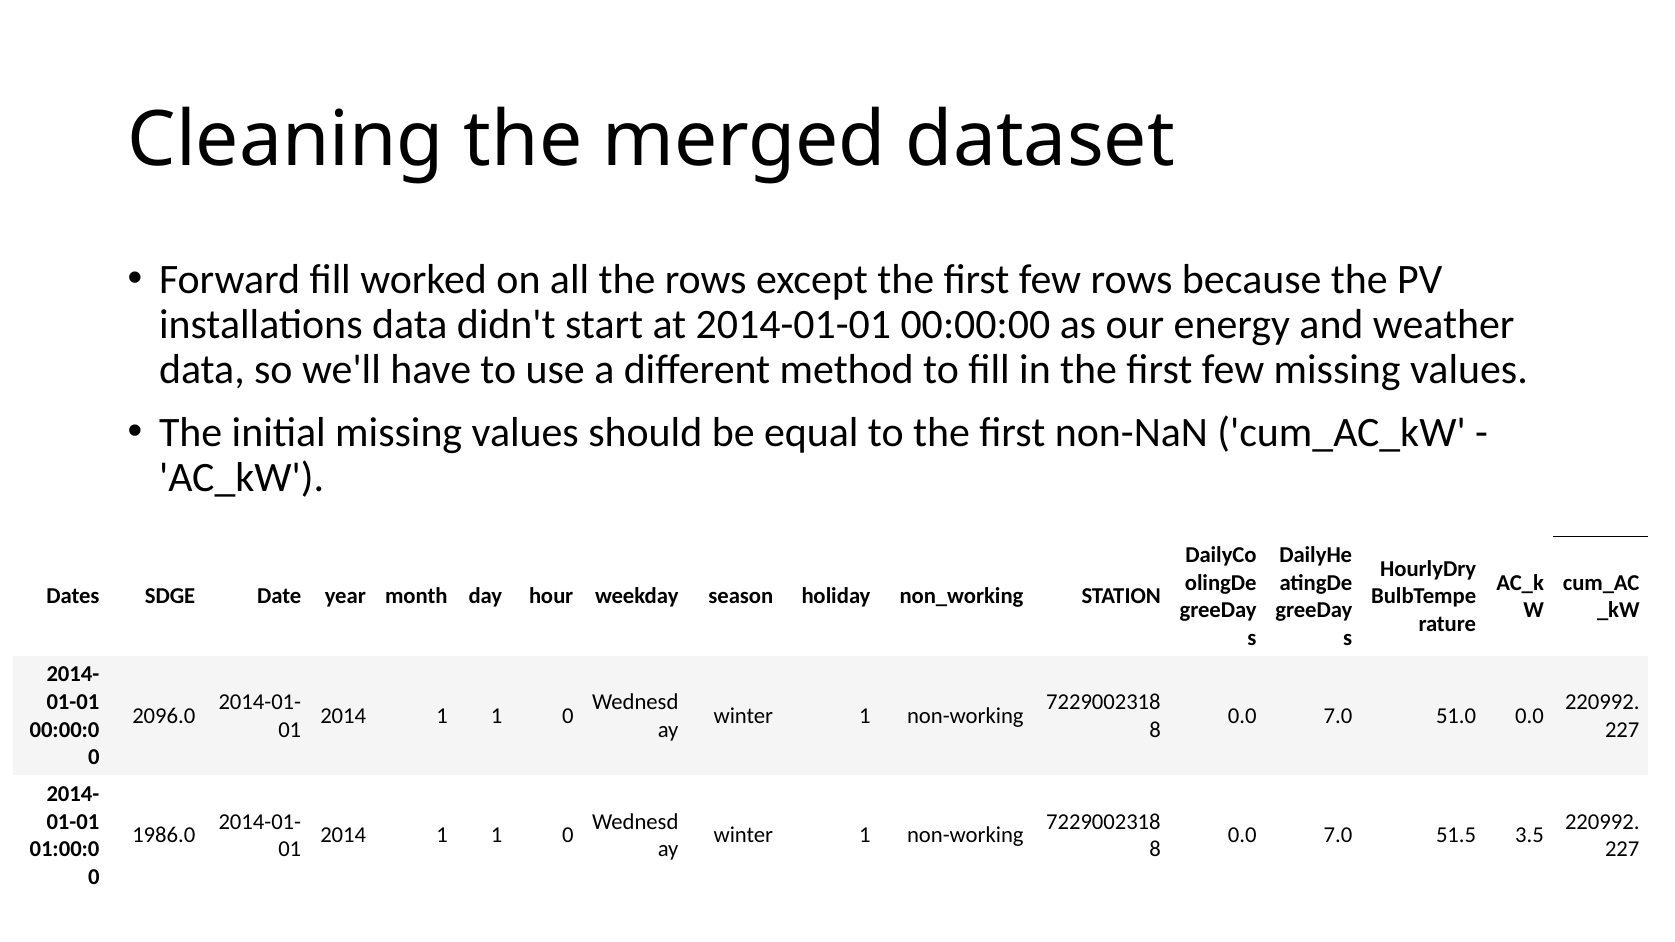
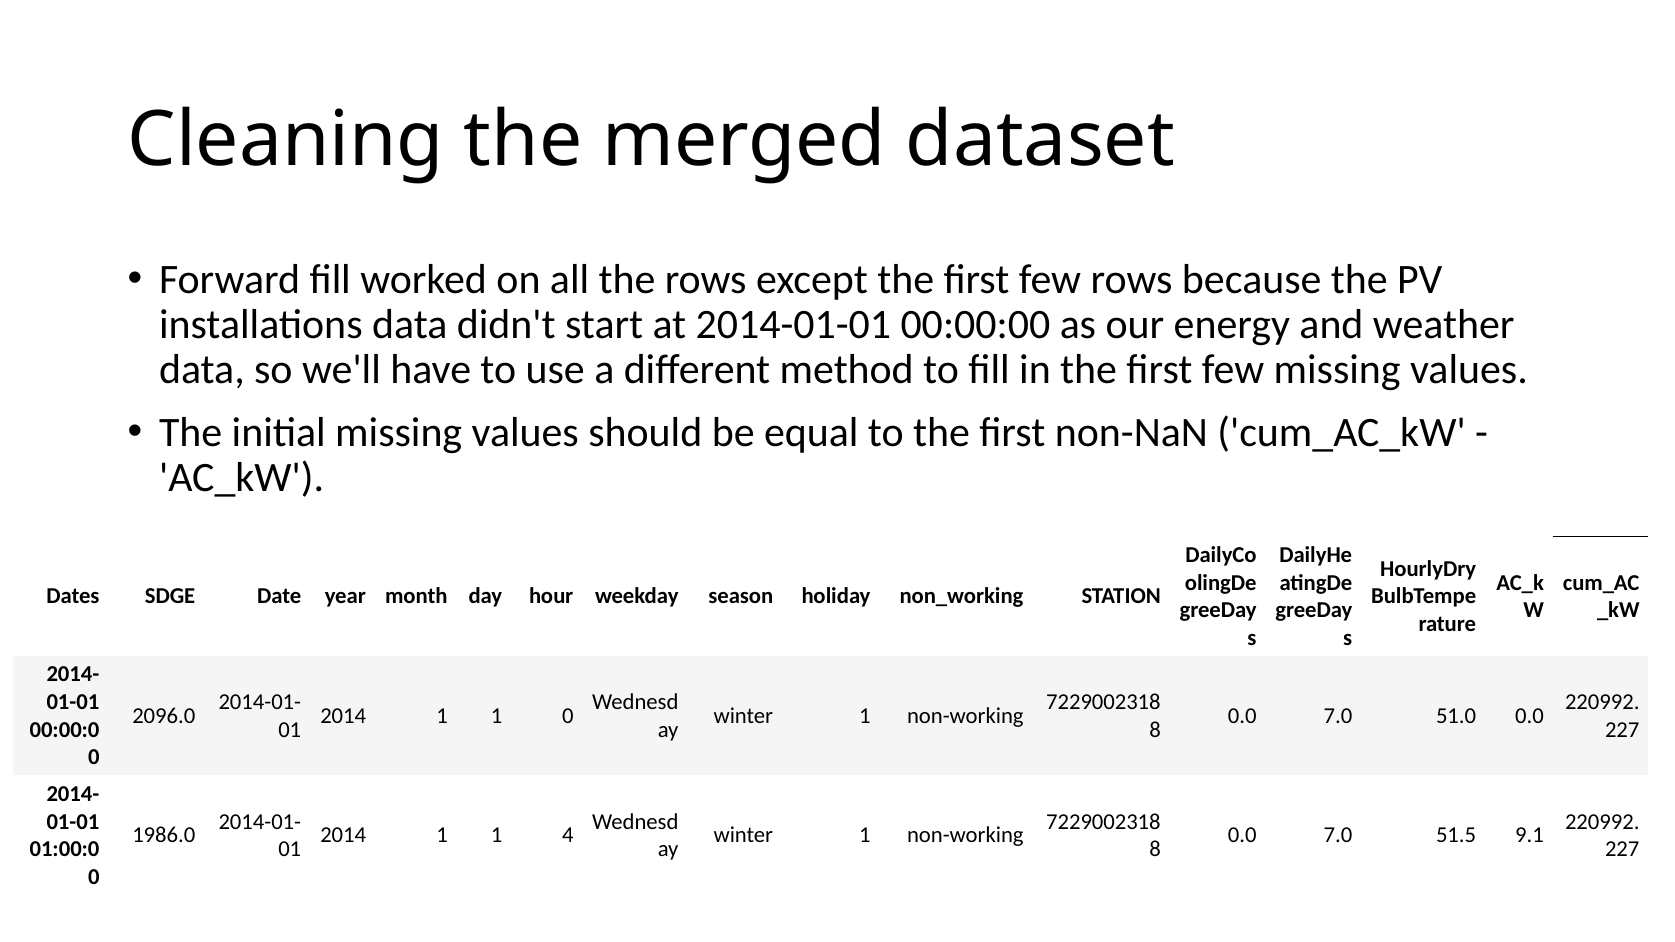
0 at (568, 836): 0 -> 4
3.5: 3.5 -> 9.1
